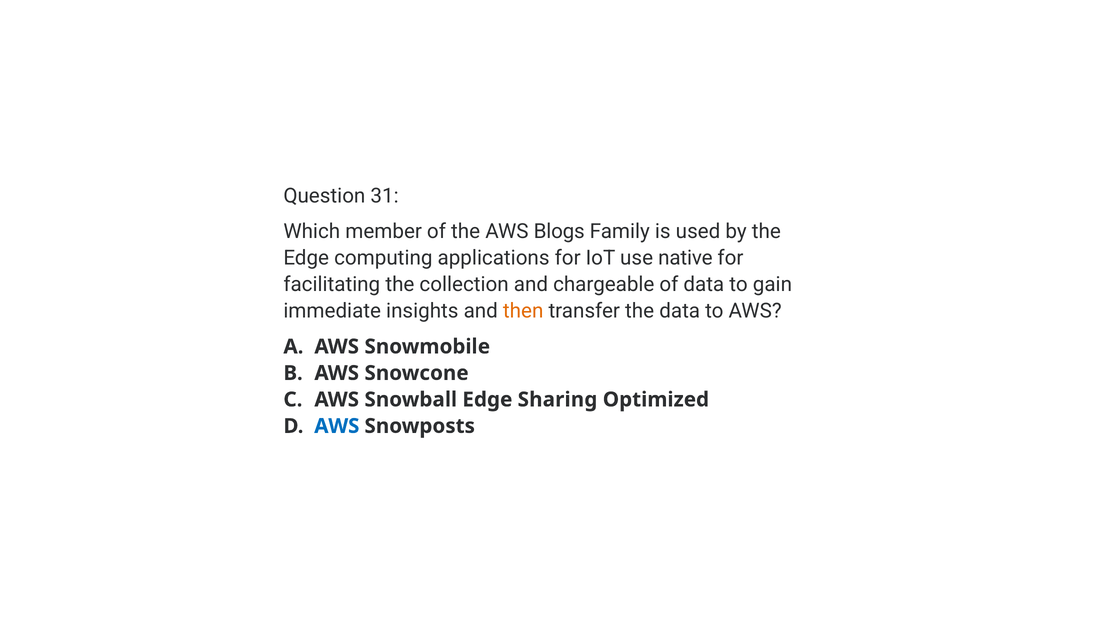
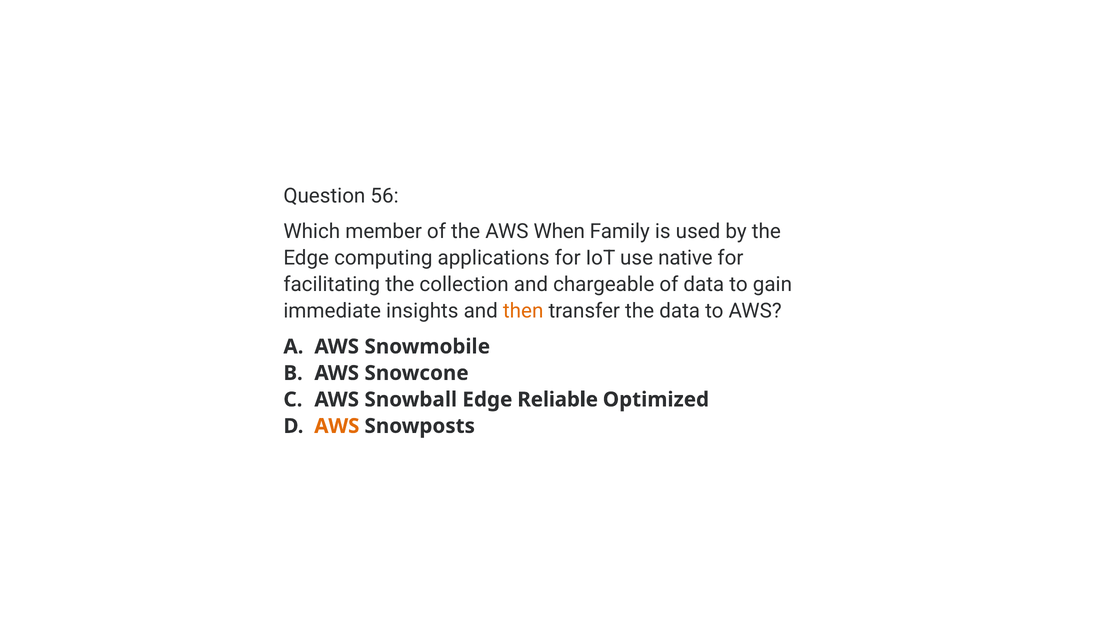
31: 31 -> 56
Blogs: Blogs -> When
Sharing: Sharing -> Reliable
AWS at (337, 426) colour: blue -> orange
